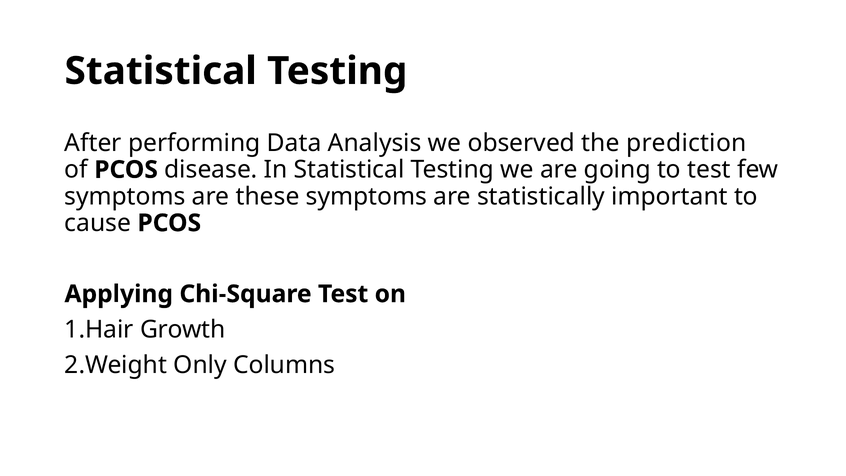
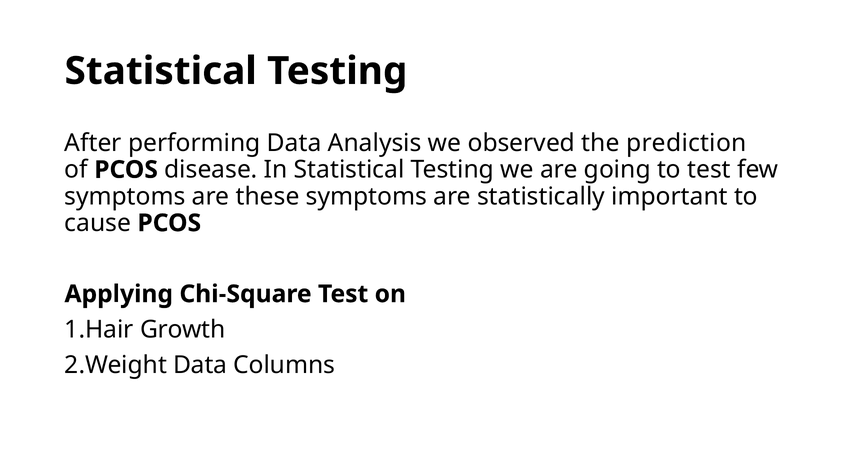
Only at (200, 365): Only -> Data
